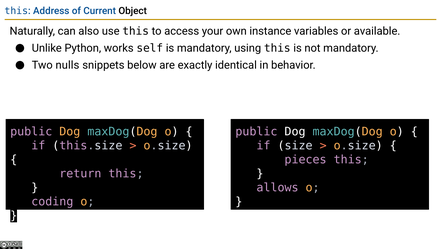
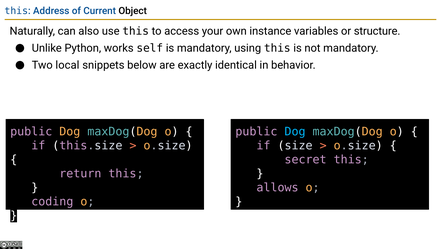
available: available -> structure
nulls: nulls -> local
Dog at (295, 132) colour: white -> light blue
pieces: pieces -> secret
